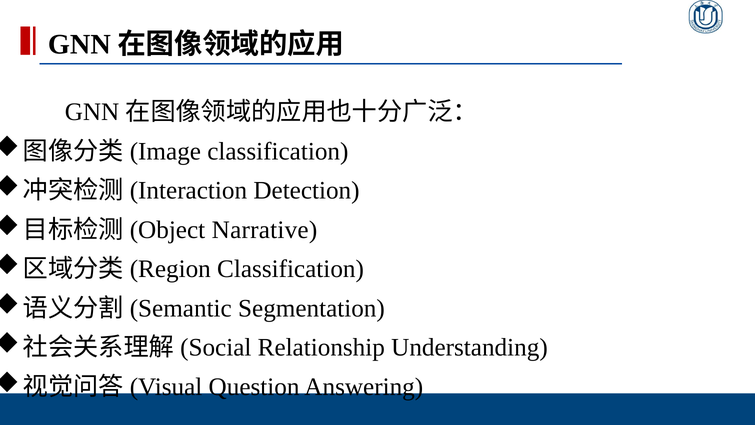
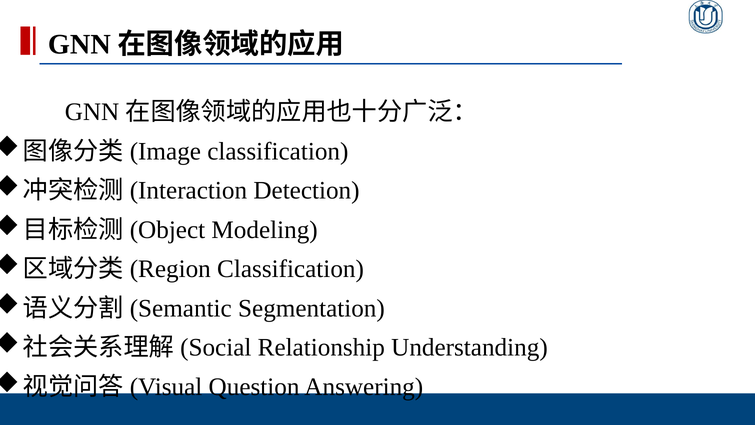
Narrative: Narrative -> Modeling
